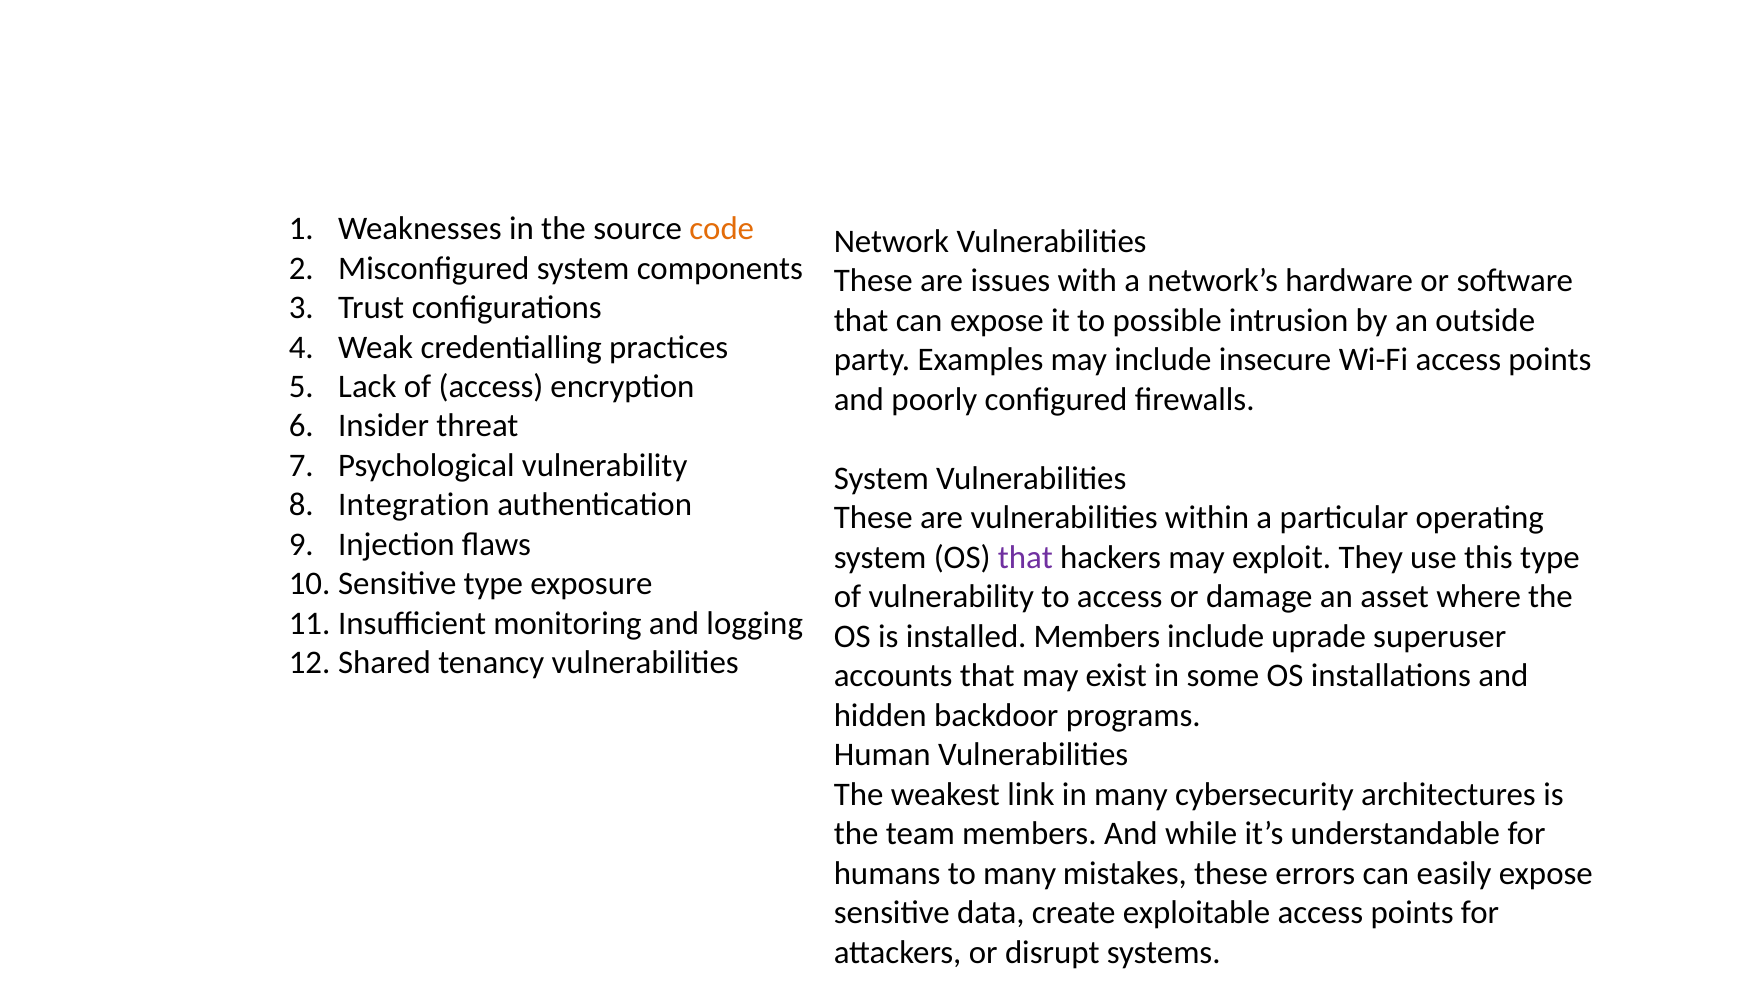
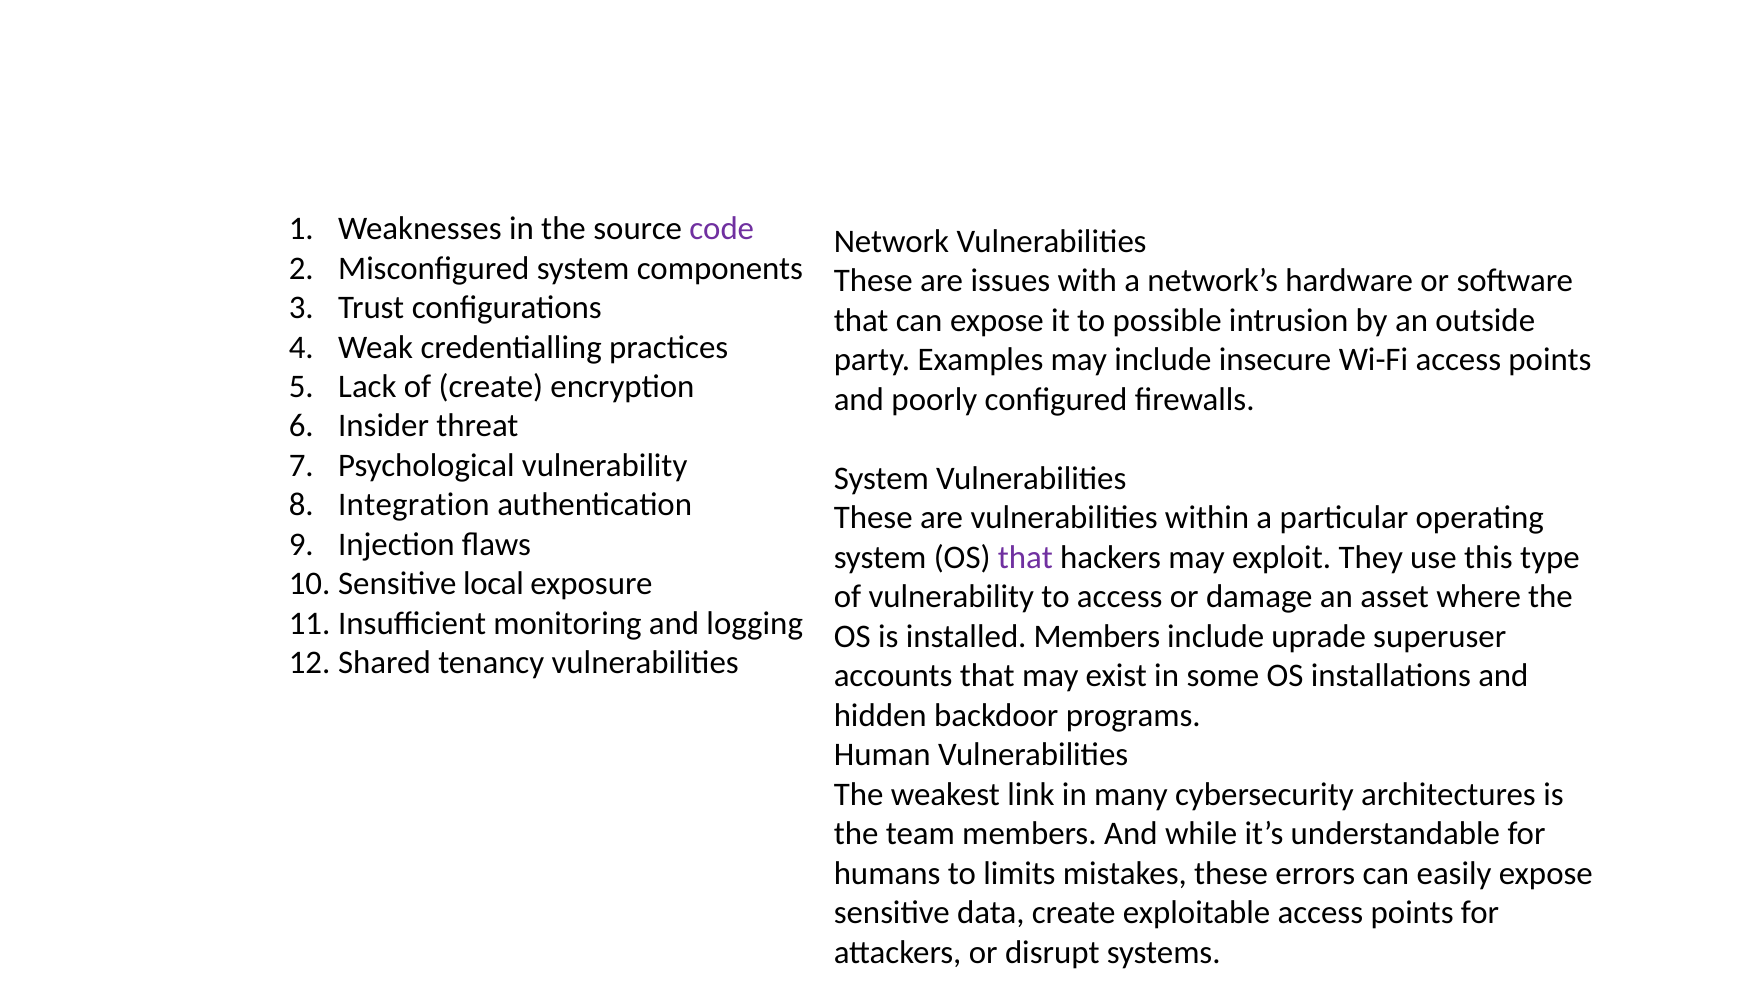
code colour: orange -> purple
of access: access -> create
type at (493, 584): type -> local
to many: many -> limits
